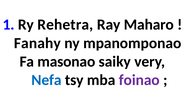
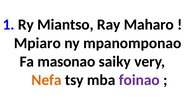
Rehetra: Rehetra -> Miantso
Fanahy: Fanahy -> Mpiaro
Nefa colour: blue -> orange
